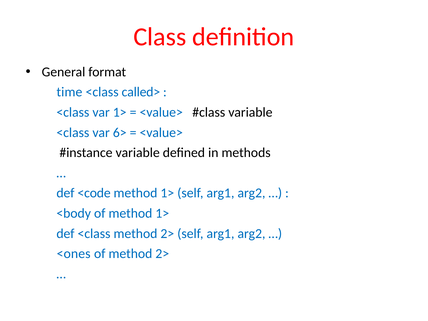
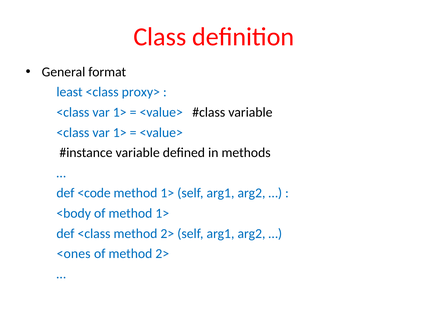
time: time -> least
called>: called> -> proxy>
6> at (120, 133): 6> -> 1>
